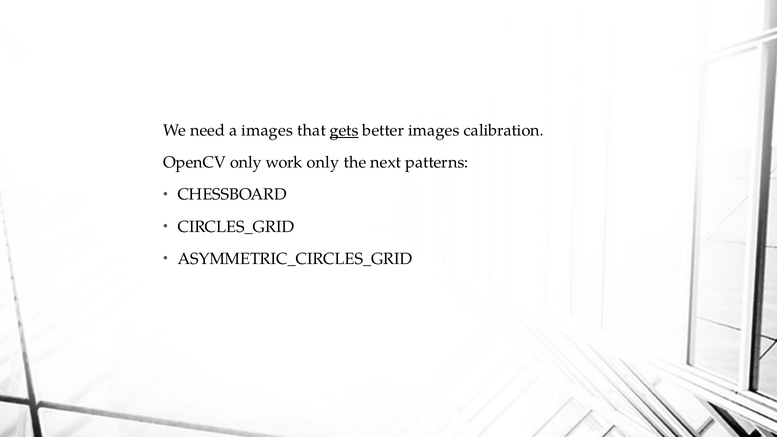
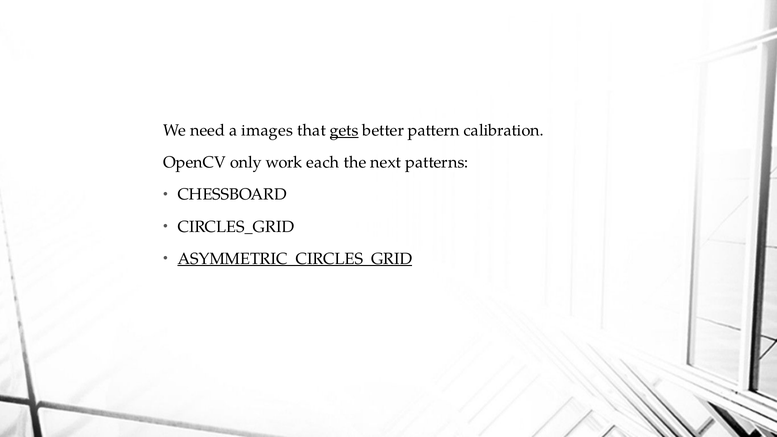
better images: images -> pattern
work only: only -> each
ASYMMETRIC_CIRCLES_GRID underline: none -> present
